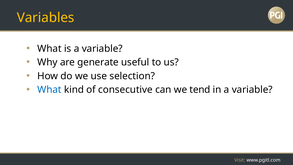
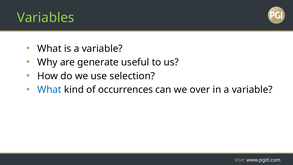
Variables colour: yellow -> light green
consecutive: consecutive -> occurrences
tend: tend -> over
